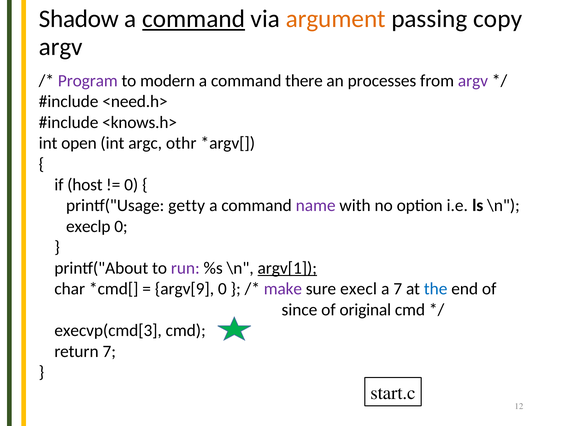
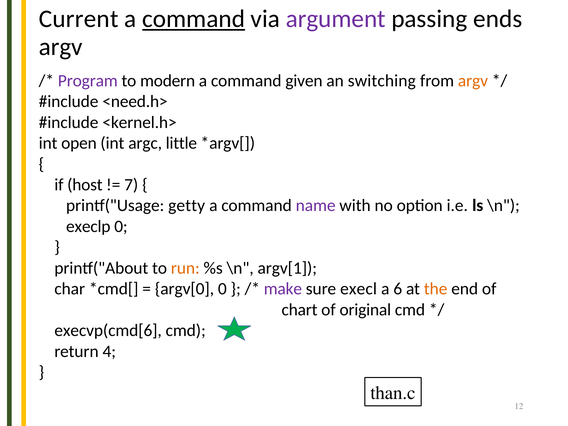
Shadow: Shadow -> Current
argument colour: orange -> purple
copy: copy -> ends
there: there -> given
processes: processes -> switching
argv at (473, 81) colour: purple -> orange
<knows.h>: <knows.h> -> <kernel.h>
othr: othr -> little
0 at (131, 185): 0 -> 7
run colour: purple -> orange
argv[1 underline: present -> none
argv[9: argv[9 -> argv[0
a 7: 7 -> 6
the colour: blue -> orange
since: since -> chart
execvp(cmd[3: execvp(cmd[3 -> execvp(cmd[6
return 7: 7 -> 4
start.c: start.c -> than.c
